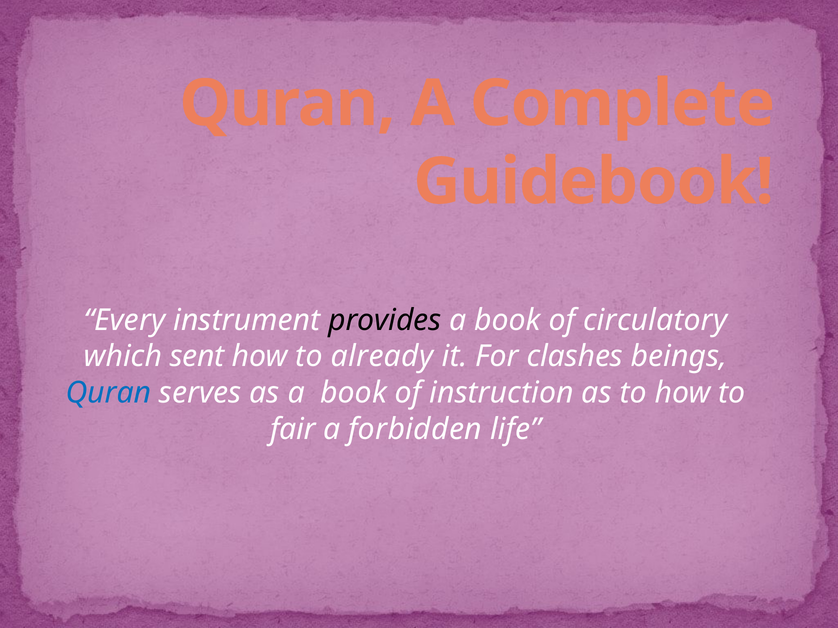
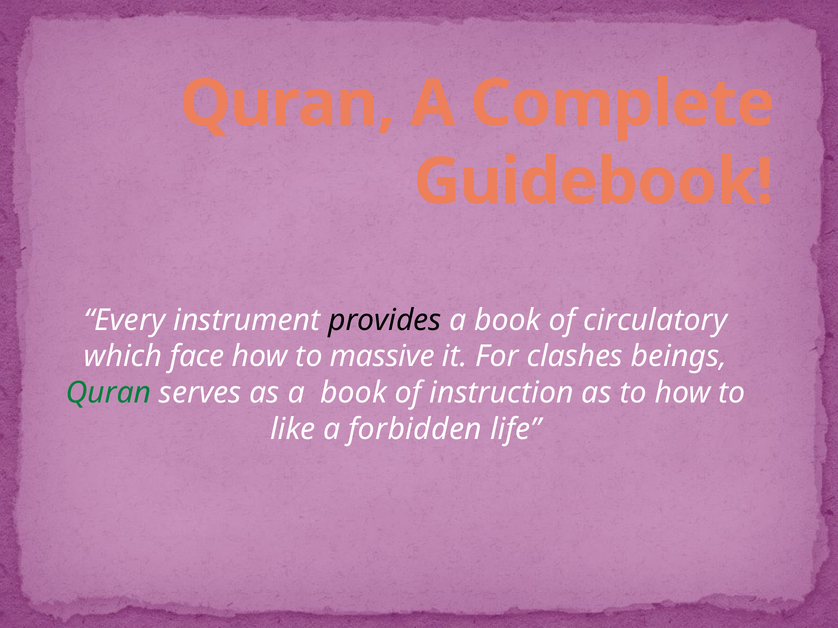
sent: sent -> face
already: already -> massive
Quran at (108, 393) colour: blue -> green
fair: fair -> like
